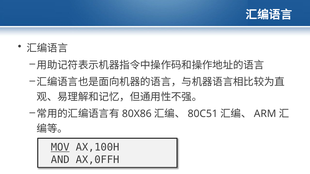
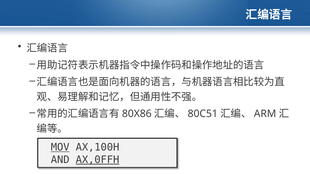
AX,0FFH underline: none -> present
